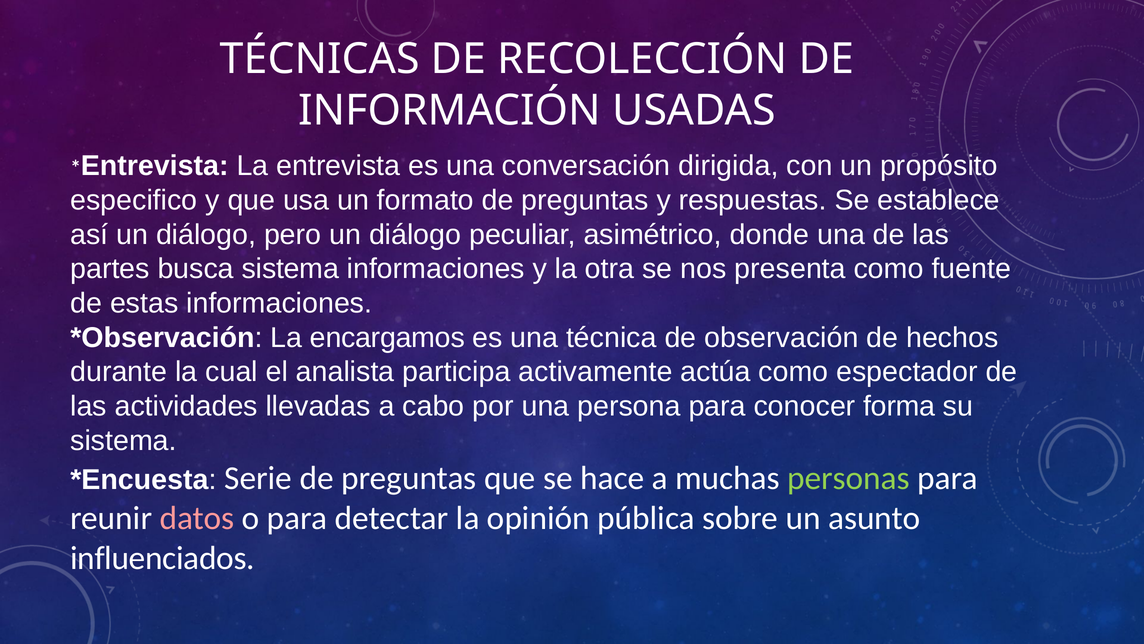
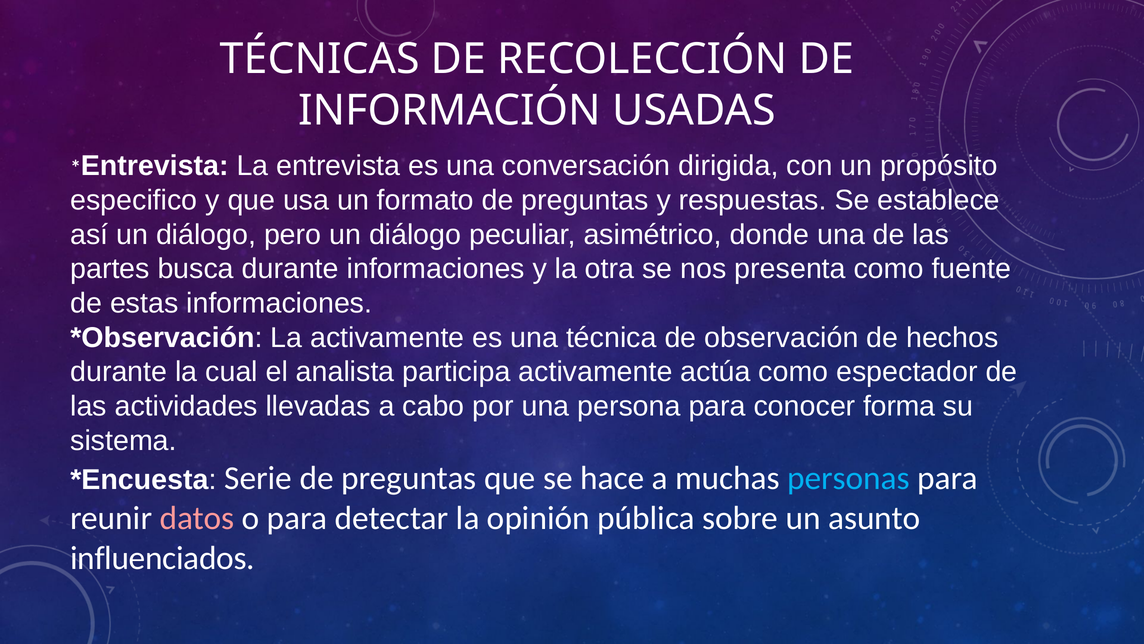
busca sistema: sistema -> durante
La encargamos: encargamos -> activamente
personas colour: light green -> light blue
